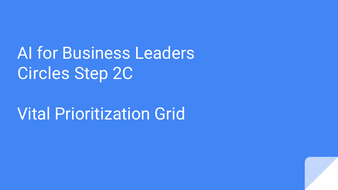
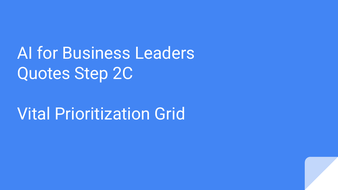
Circles: Circles -> Quotes
